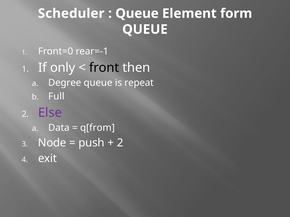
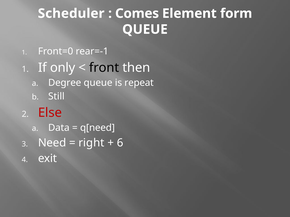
Queue at (137, 13): Queue -> Comes
Full: Full -> Still
Else colour: purple -> red
q[from: q[from -> q[need
Node: Node -> Need
push: push -> right
2 at (120, 143): 2 -> 6
